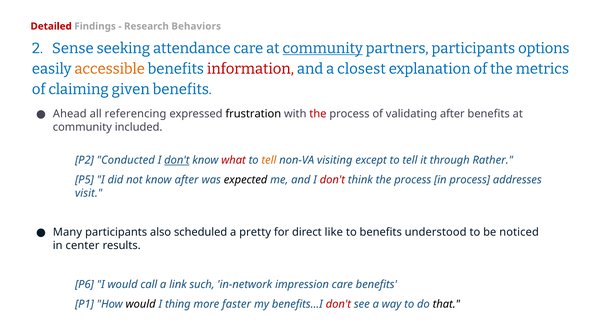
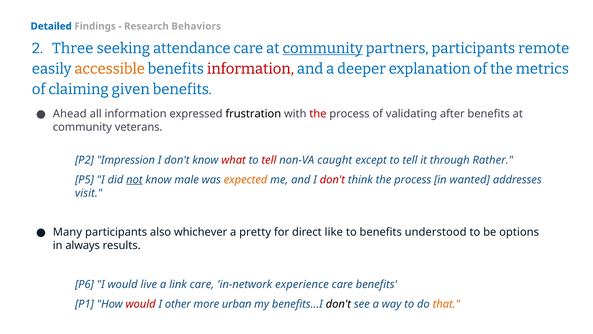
Detailed colour: red -> blue
Sense: Sense -> Three
options: options -> remote
closest: closest -> deeper
all referencing: referencing -> information
included: included -> veterans
Conducted: Conducted -> Impression
don't at (177, 160) underline: present -> none
tell at (269, 160) colour: orange -> red
visiting: visiting -> caught
not underline: none -> present
know after: after -> male
expected colour: black -> orange
in process: process -> wanted
scheduled: scheduled -> whichever
noticed: noticed -> options
center: center -> always
call: call -> live
link such: such -> care
impression: impression -> experience
would at (141, 304) colour: black -> red
thing: thing -> other
faster: faster -> urban
don't at (338, 304) colour: red -> black
that colour: black -> orange
